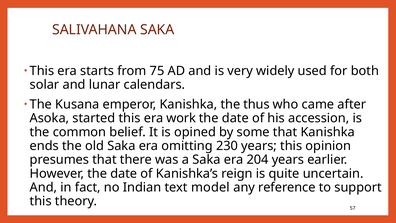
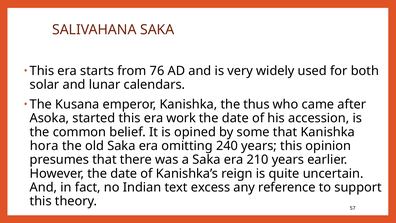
75: 75 -> 76
ends: ends -> hora
230: 230 -> 240
204: 204 -> 210
model: model -> excess
